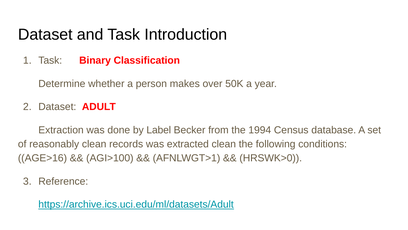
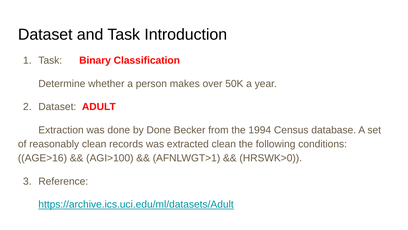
by Label: Label -> Done
